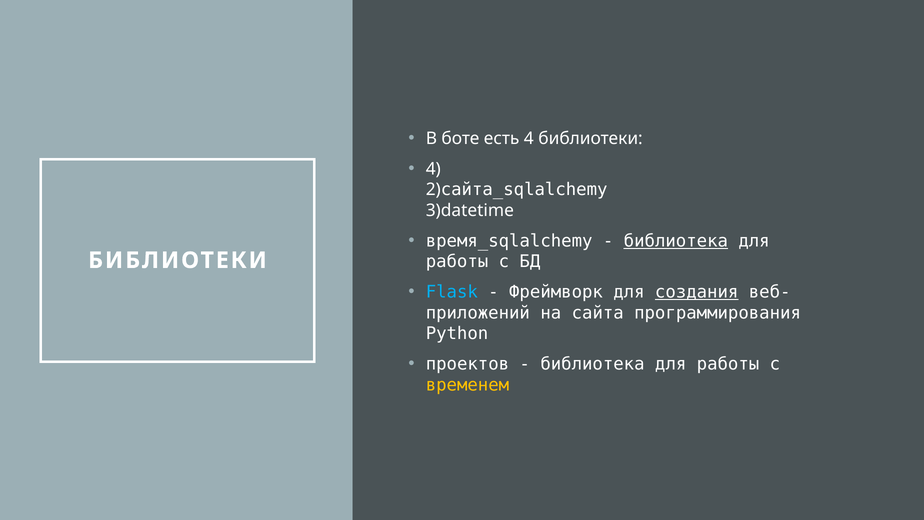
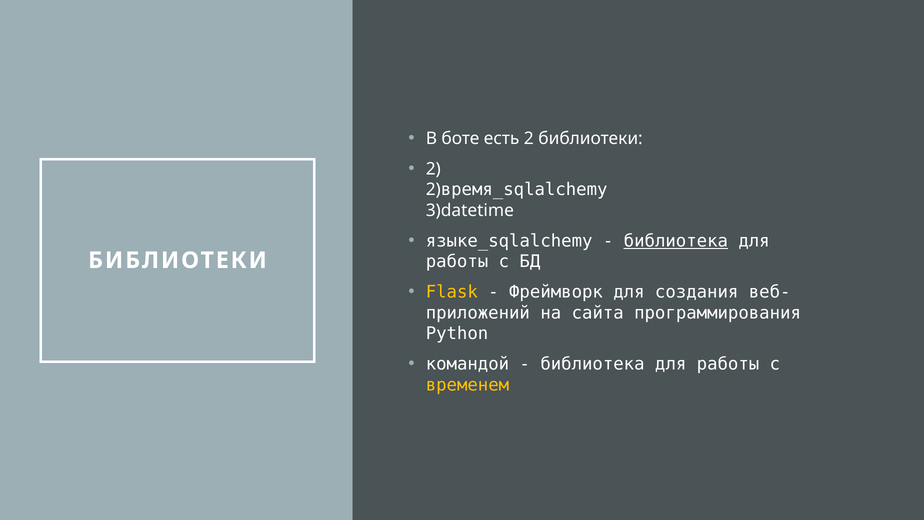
есть 4: 4 -> 2
4 at (433, 169): 4 -> 2
сайта_sqlalchemy: сайта_sqlalchemy -> время_sqlalchemy
время_sqlalchemy: время_sqlalchemy -> языке_sqlalchemy
Flask colour: light blue -> yellow
создания underline: present -> none
проектов: проектов -> командой
